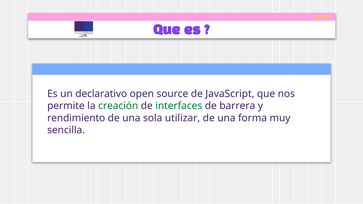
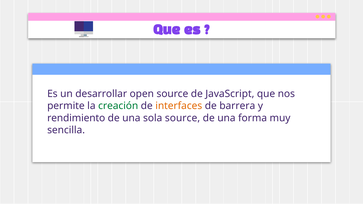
declarativo: declarativo -> desarrollar
interfaces colour: green -> orange
sola utilizar: utilizar -> source
